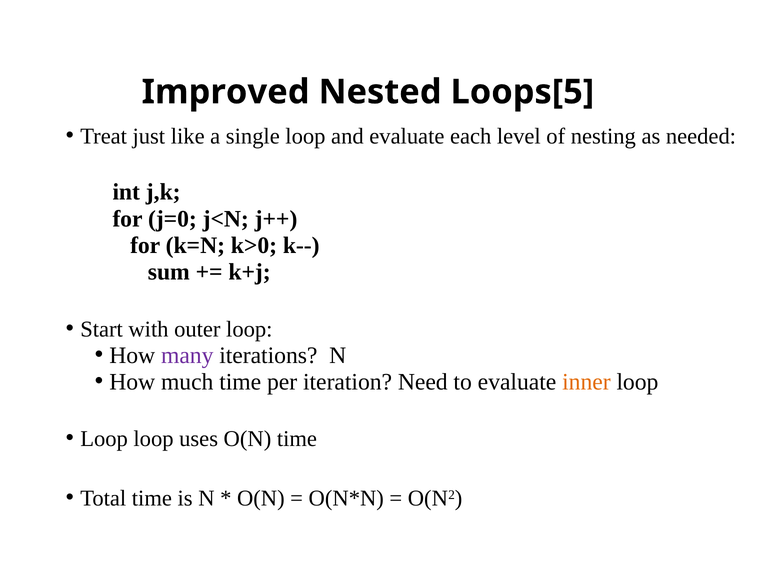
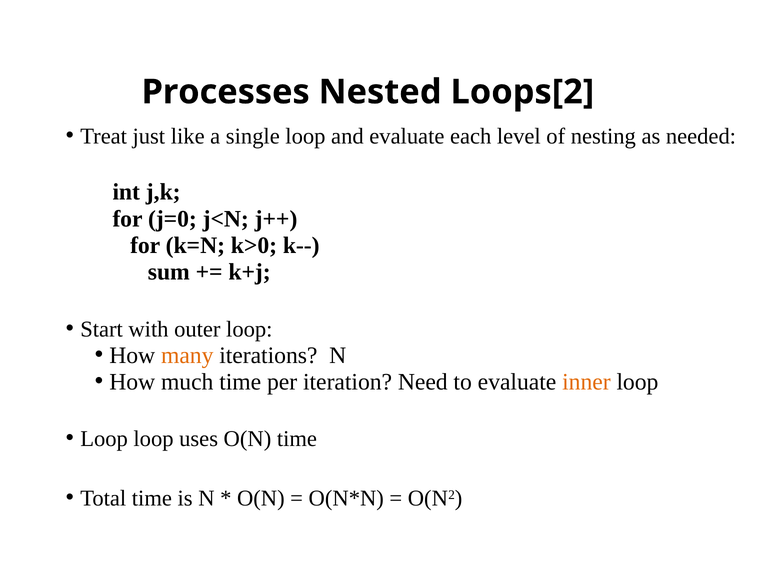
Improved: Improved -> Processes
Loops[5: Loops[5 -> Loops[2
many colour: purple -> orange
